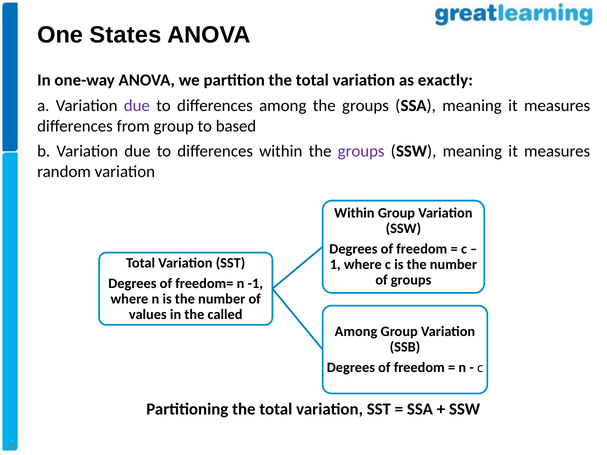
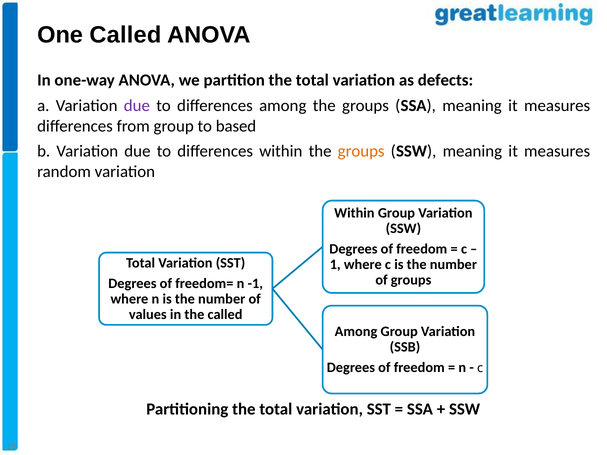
One States: States -> Called
exactly: exactly -> defects
groups at (361, 151) colour: purple -> orange
